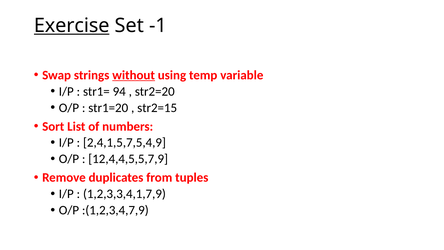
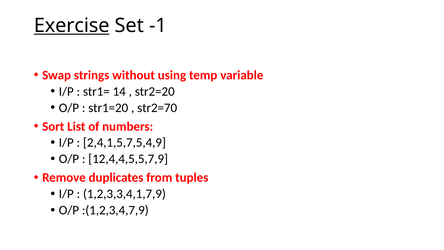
without underline: present -> none
94: 94 -> 14
str2=15: str2=15 -> str2=70
